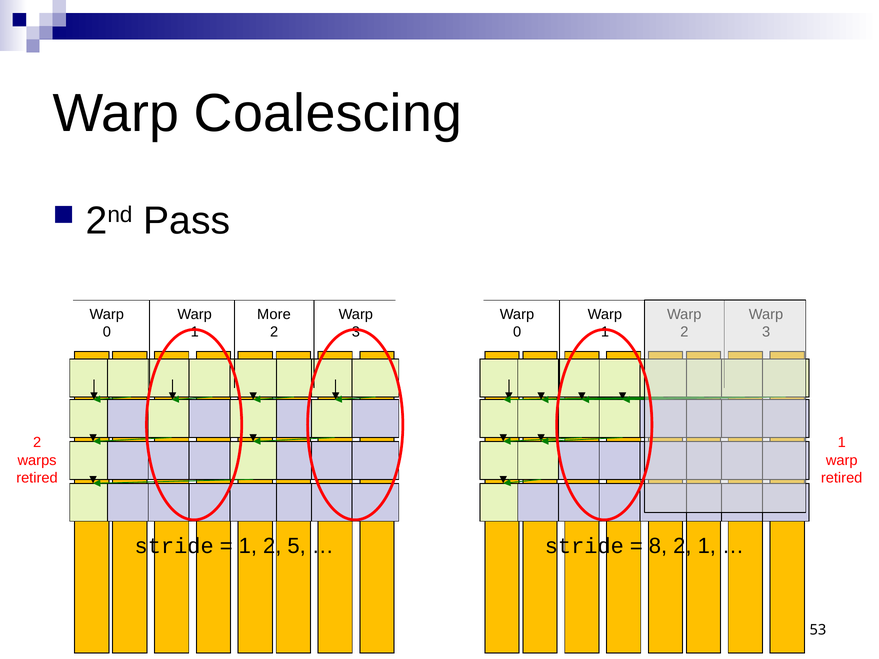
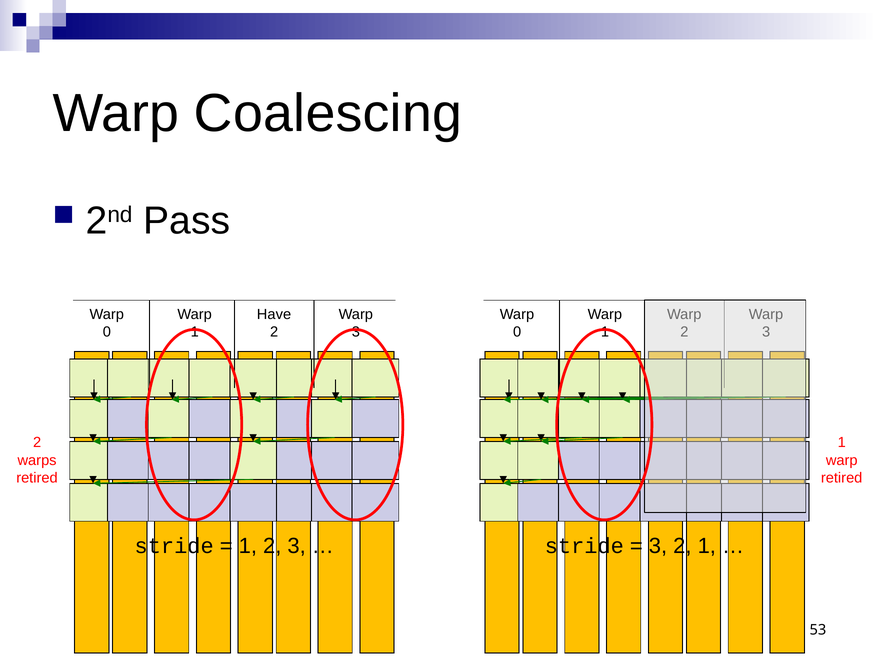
More: More -> Have
2 5: 5 -> 3
8 at (658, 546): 8 -> 3
